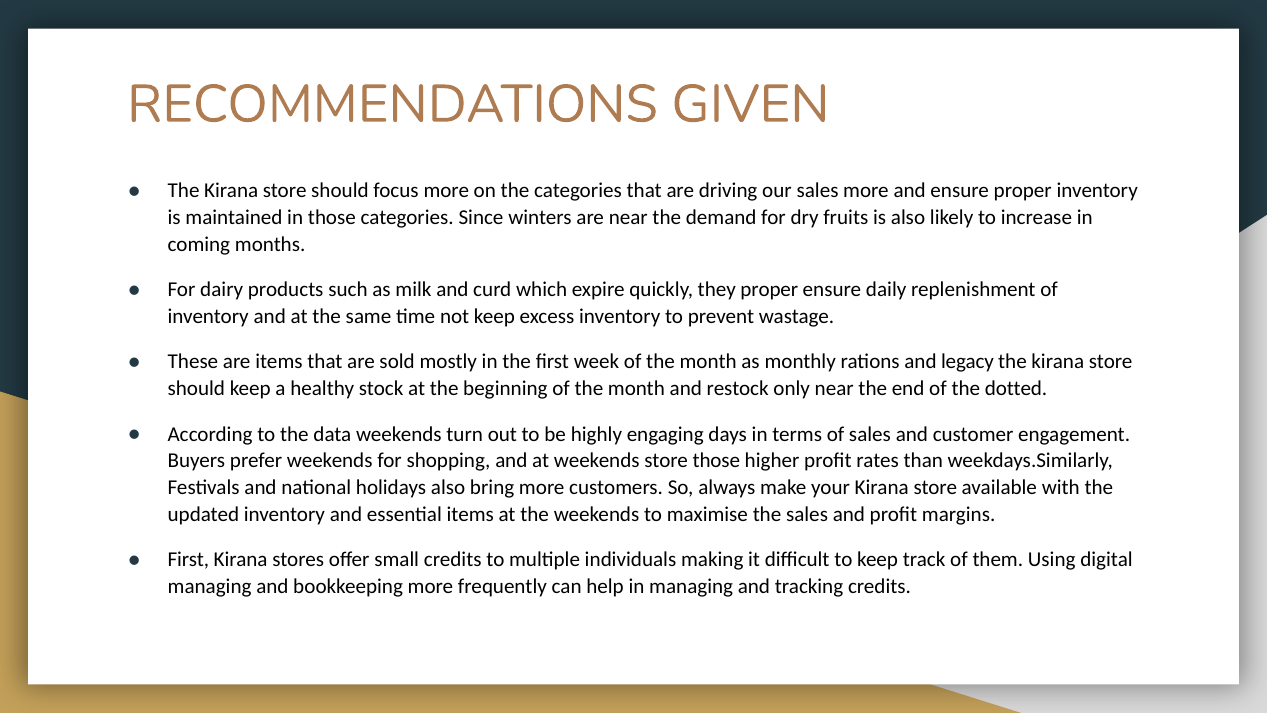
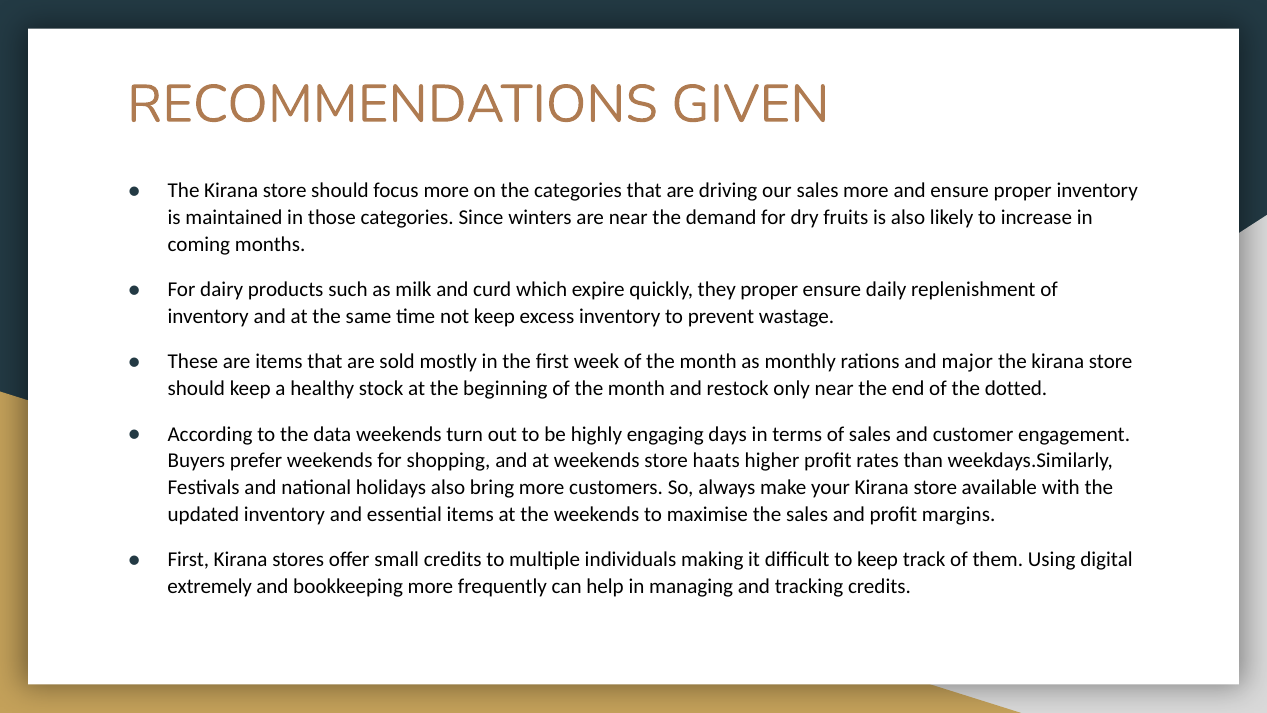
legacy: legacy -> major
store those: those -> haats
managing at (210, 586): managing -> extremely
